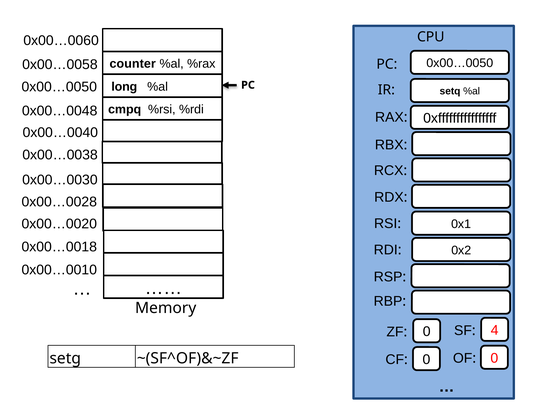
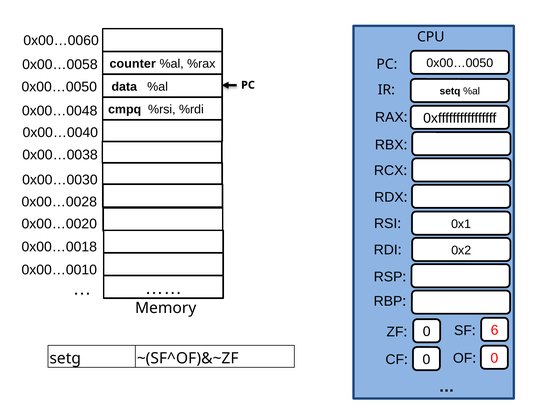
long: long -> data
4: 4 -> 6
